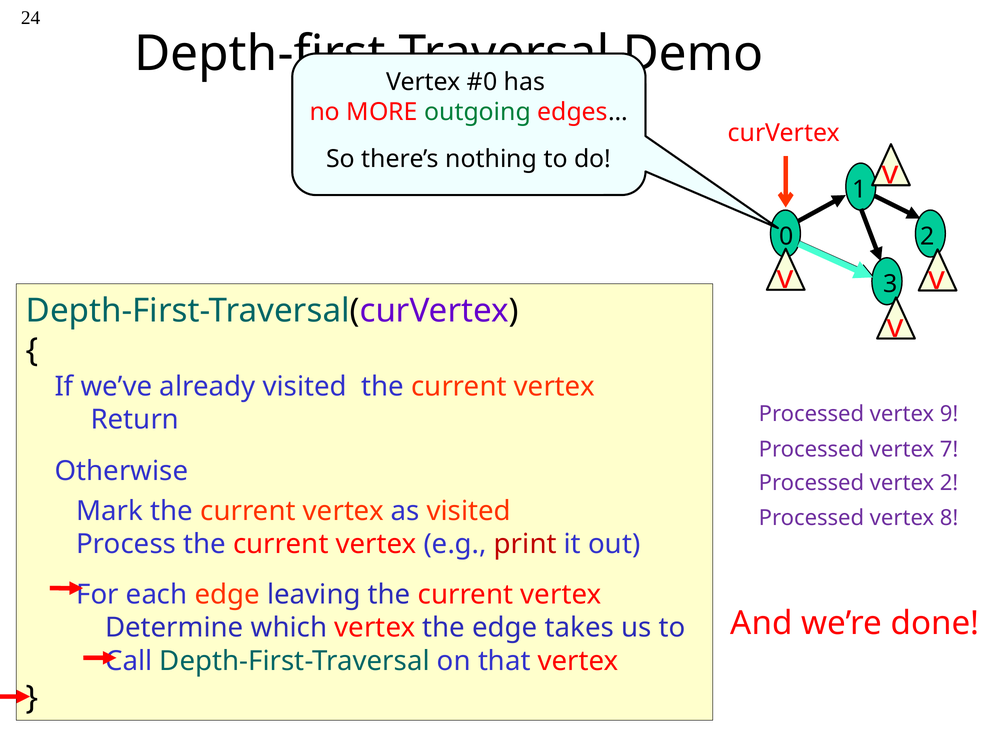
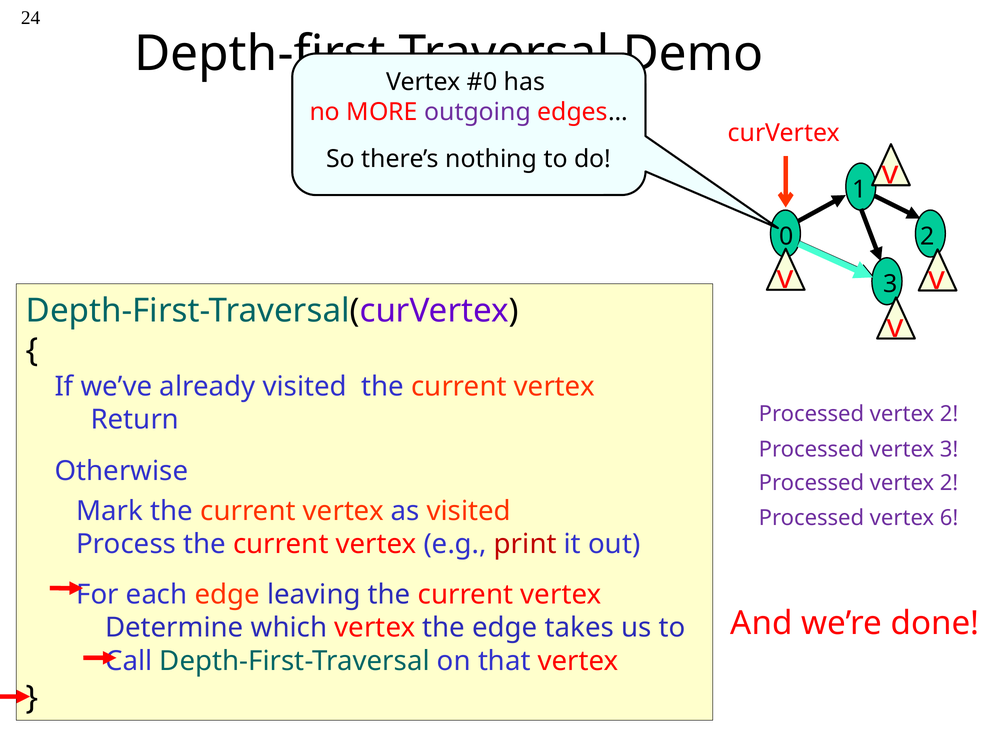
outgoing colour: green -> purple
9 at (949, 414): 9 -> 2
vertex 7: 7 -> 3
8: 8 -> 6
